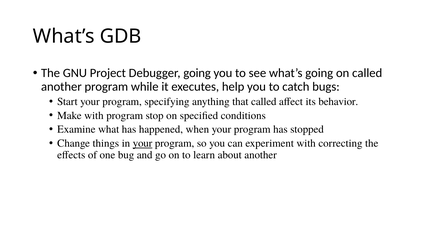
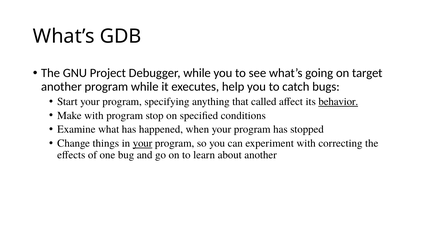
Debugger going: going -> while
on called: called -> target
behavior underline: none -> present
